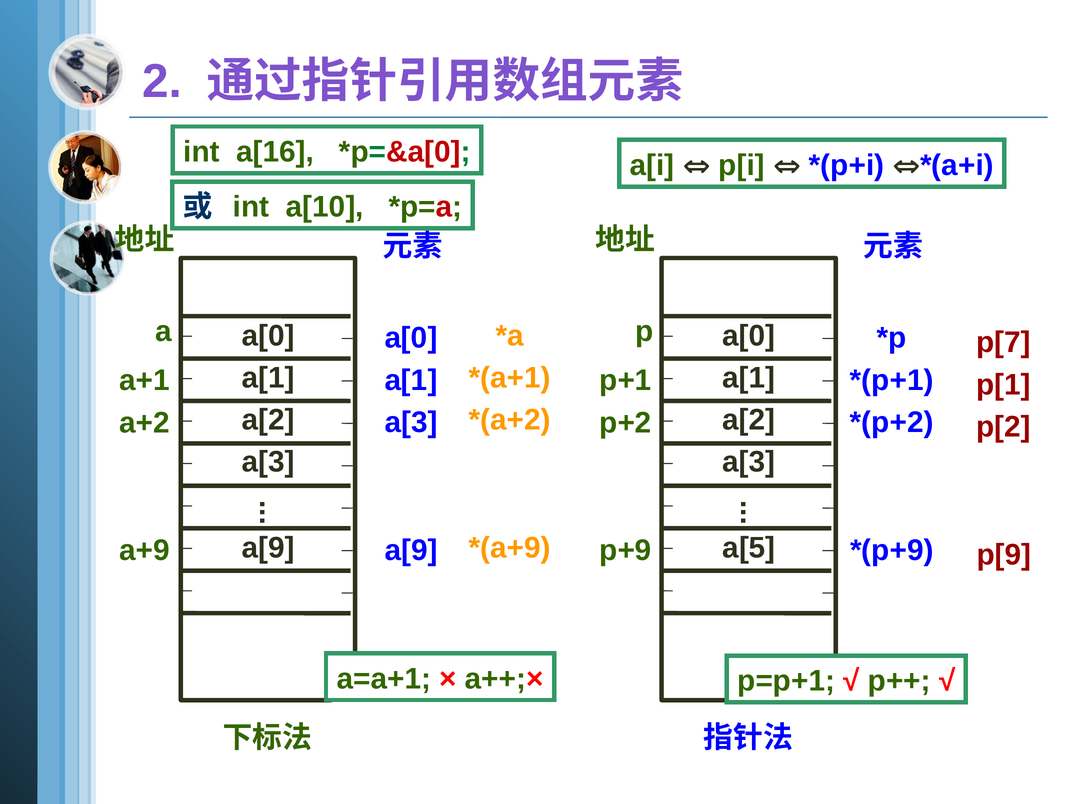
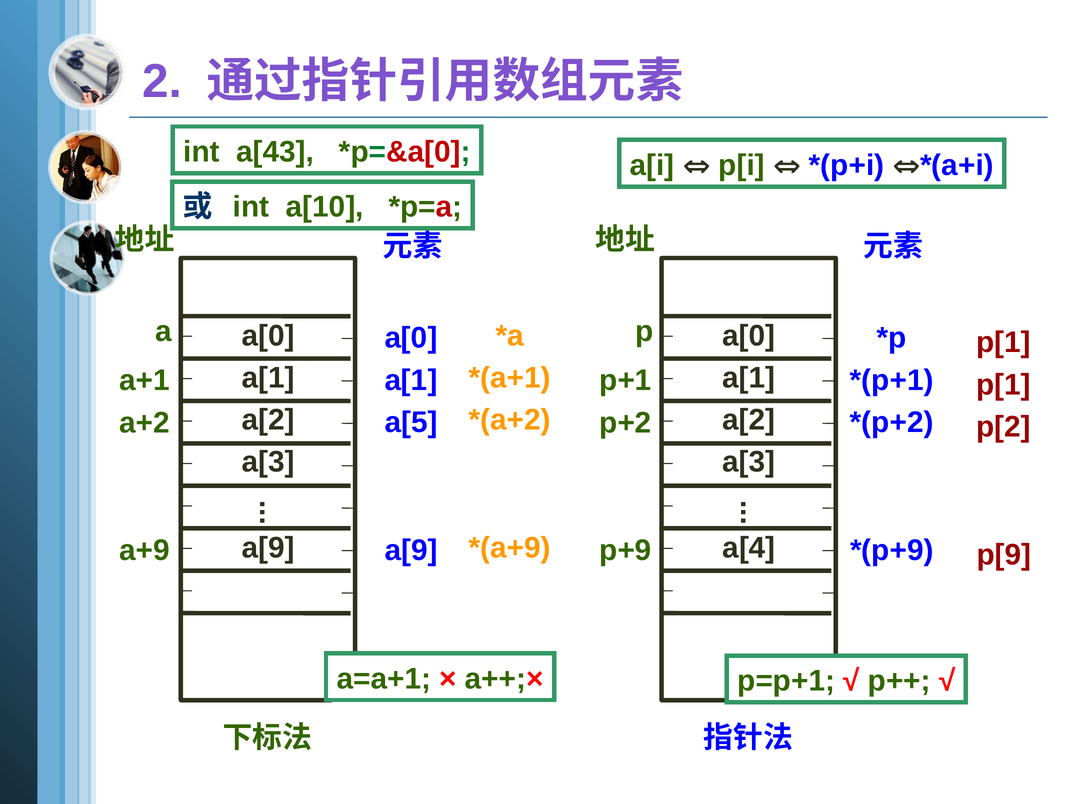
a[16: a[16 -> a[43
p[7 at (1003, 343): p[7 -> p[1
a[3 at (411, 422): a[3 -> a[5
a[5: a[5 -> a[4
